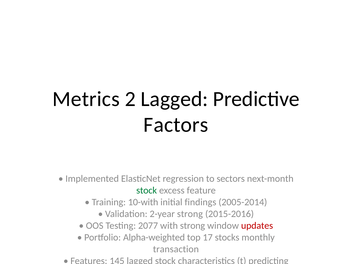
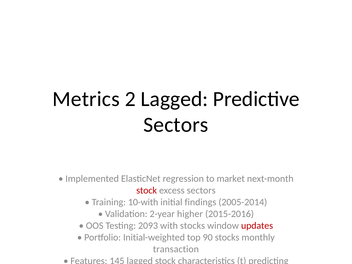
Factors at (176, 125): Factors -> Sectors
sectors: sectors -> market
stock at (147, 190) colour: green -> red
excess feature: feature -> sectors
2-year strong: strong -> higher
2077: 2077 -> 2093
with strong: strong -> stocks
Alpha-weighted: Alpha-weighted -> Initial-weighted
17: 17 -> 90
